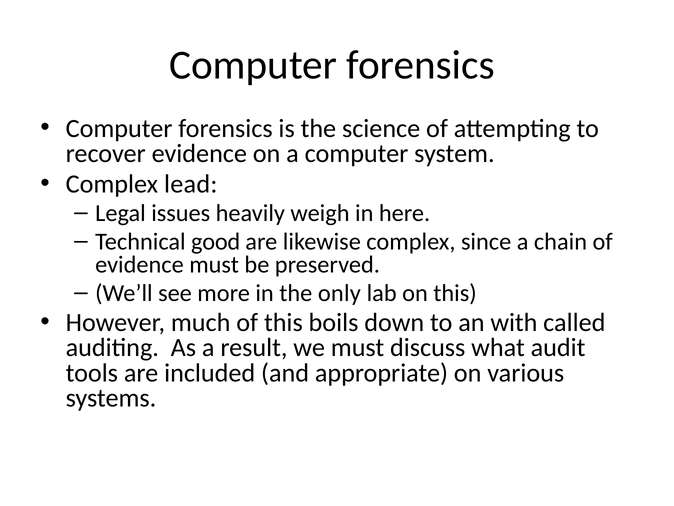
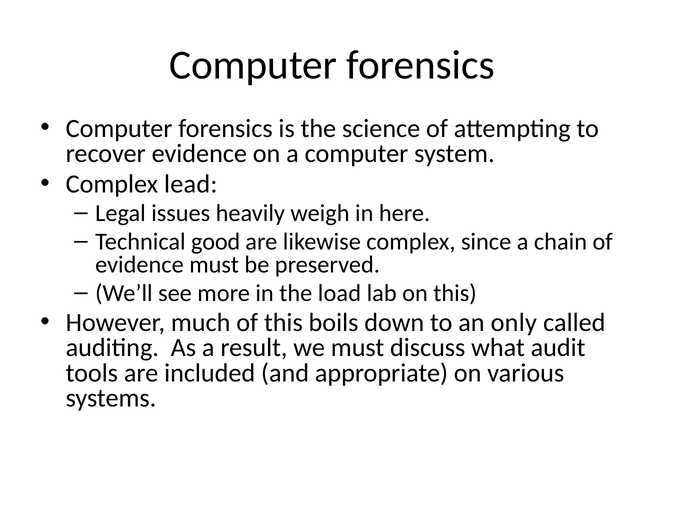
only: only -> load
with: with -> only
